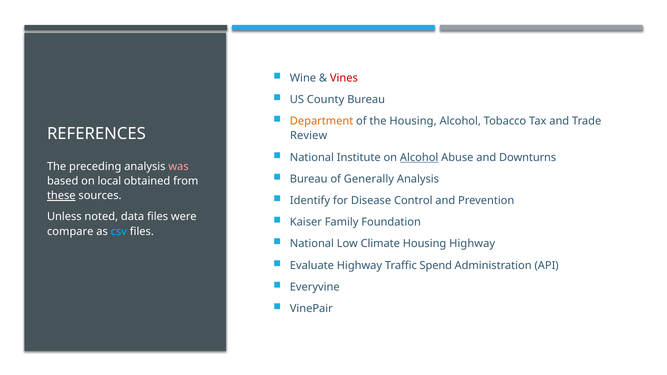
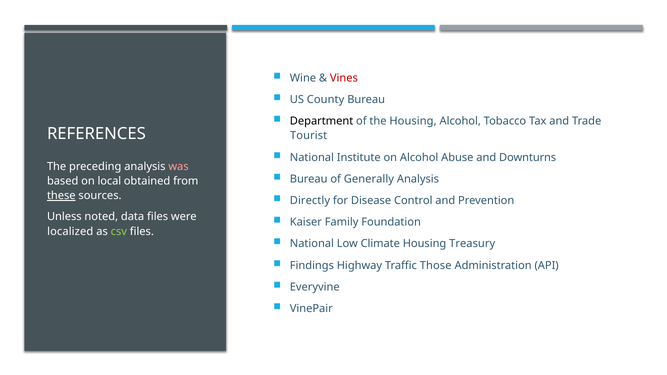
Department colour: orange -> black
Review: Review -> Tourist
Alcohol at (419, 157) underline: present -> none
Identify: Identify -> Directly
compare: compare -> localized
csv colour: light blue -> light green
Housing Highway: Highway -> Treasury
Evaluate: Evaluate -> Findings
Spend: Spend -> Those
